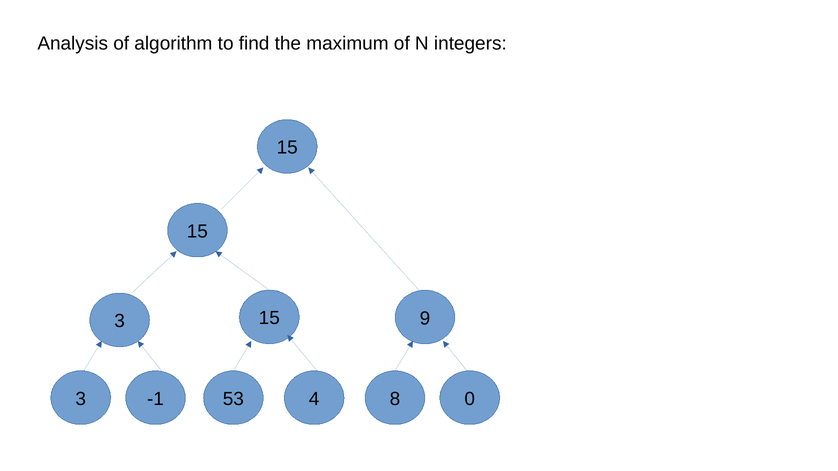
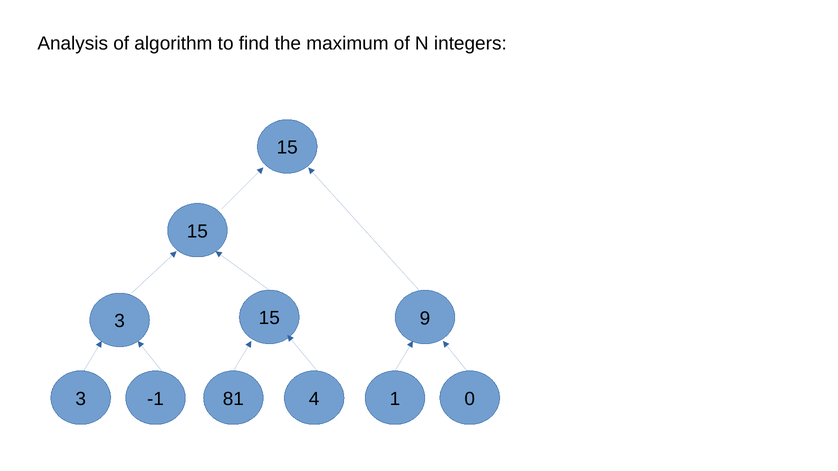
53: 53 -> 81
8: 8 -> 1
